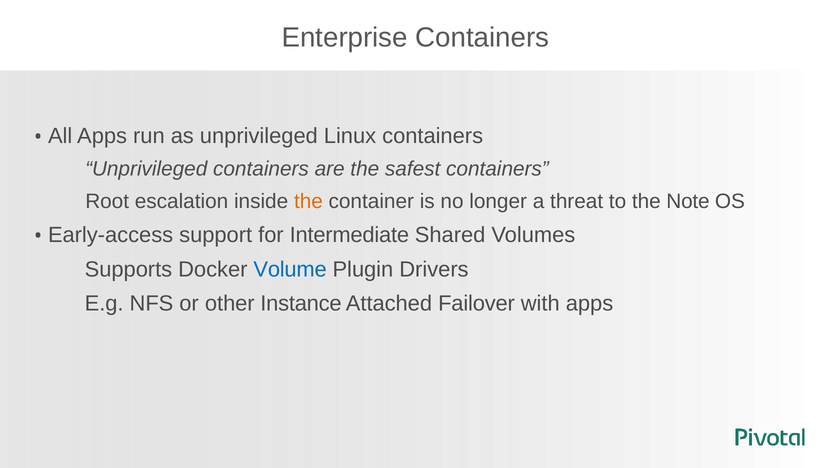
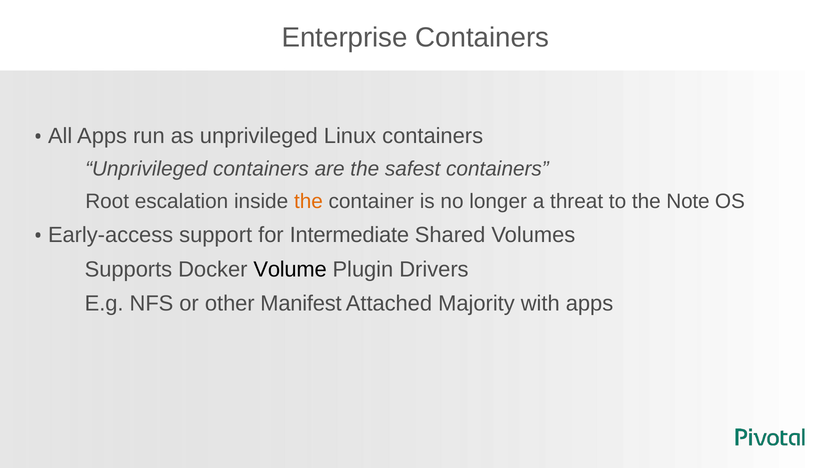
Volume colour: blue -> black
Instance: Instance -> Manifest
Failover: Failover -> Majority
